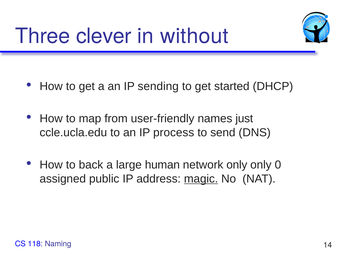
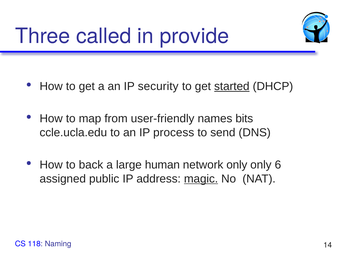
clever: clever -> called
without: without -> provide
sending: sending -> security
started underline: none -> present
just: just -> bits
0: 0 -> 6
